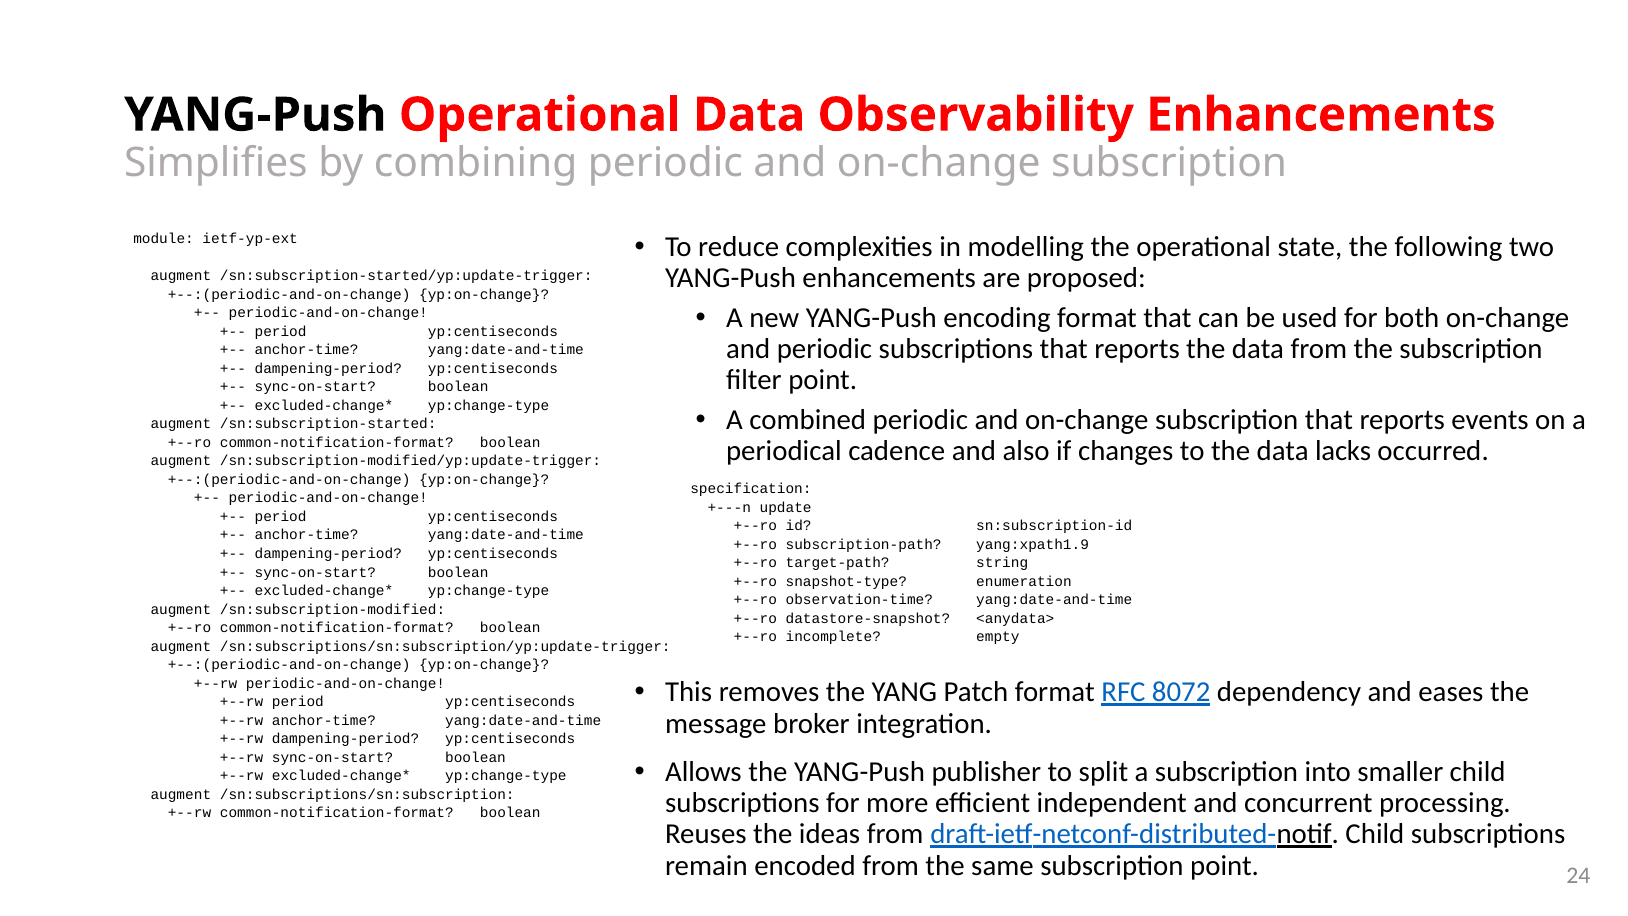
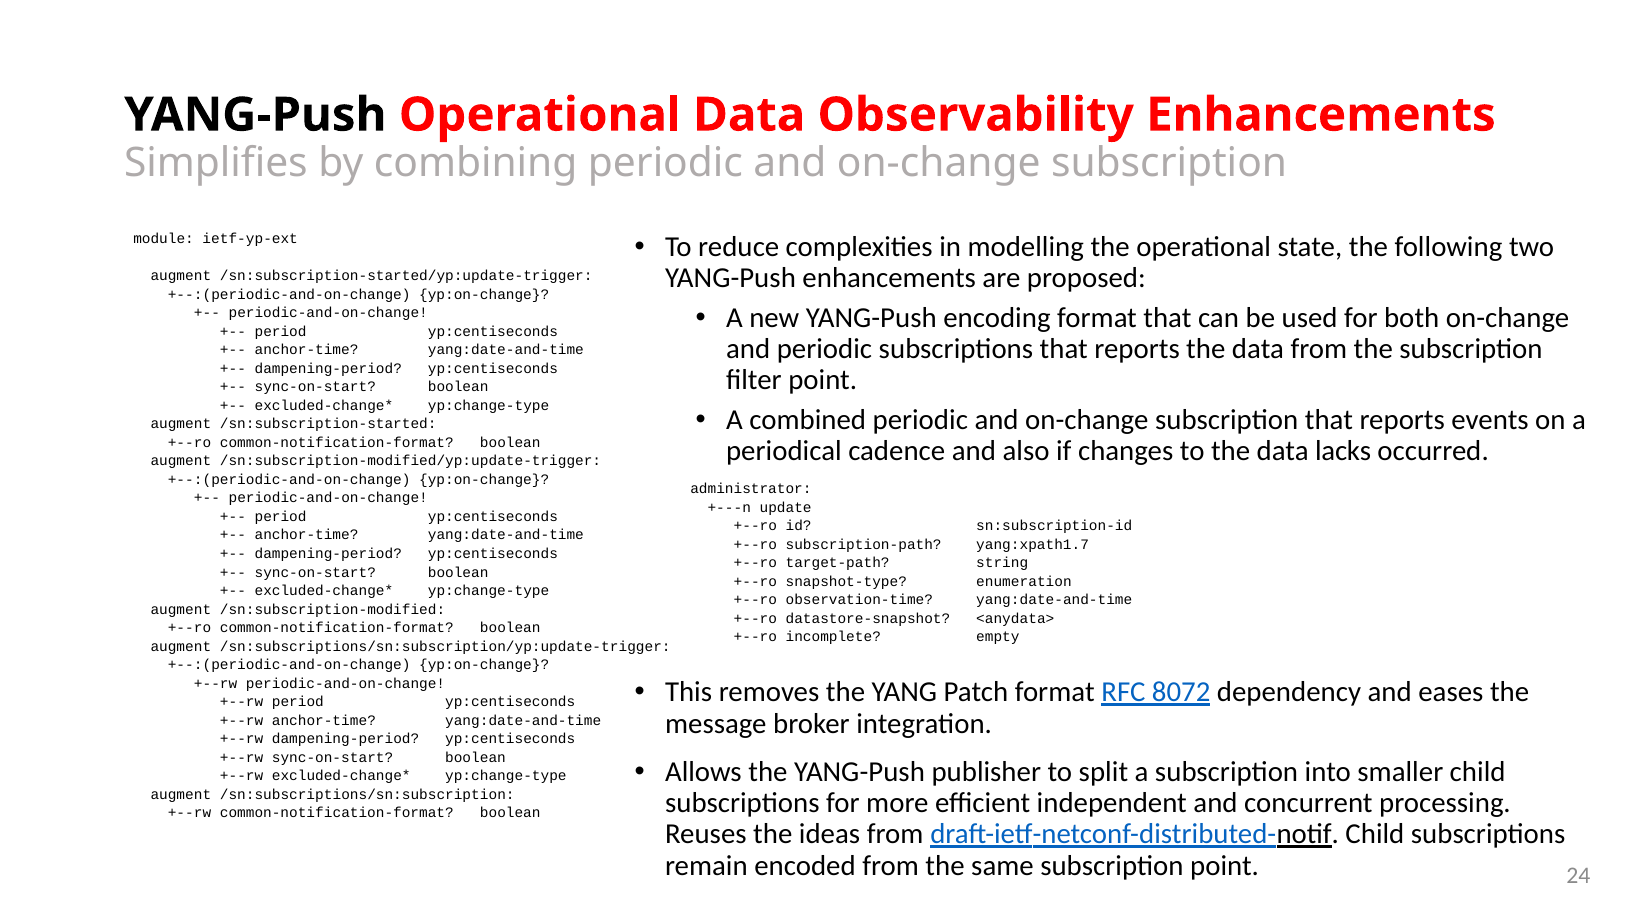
specification: specification -> administrator
yang:xpath1.9: yang:xpath1.9 -> yang:xpath1.7
